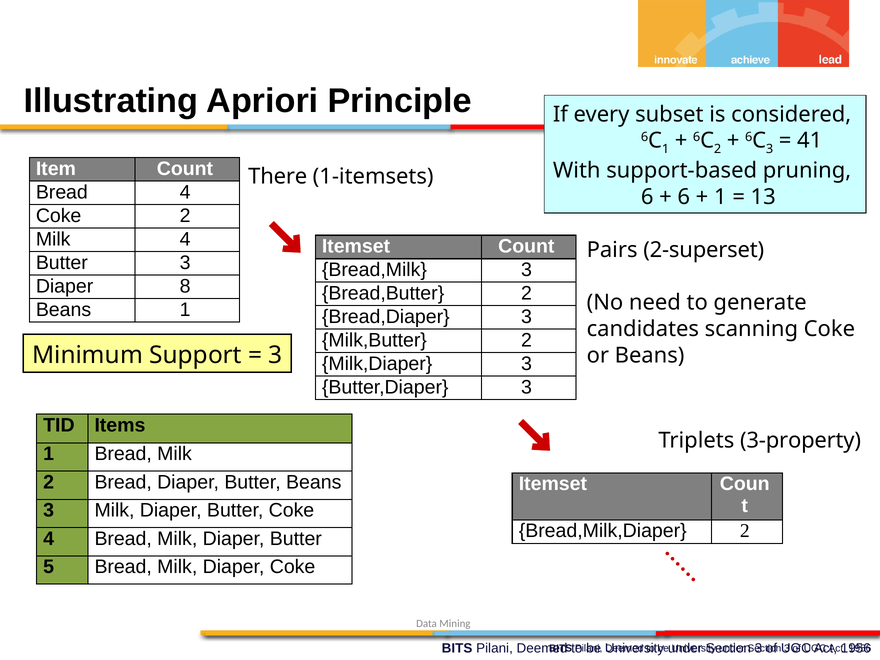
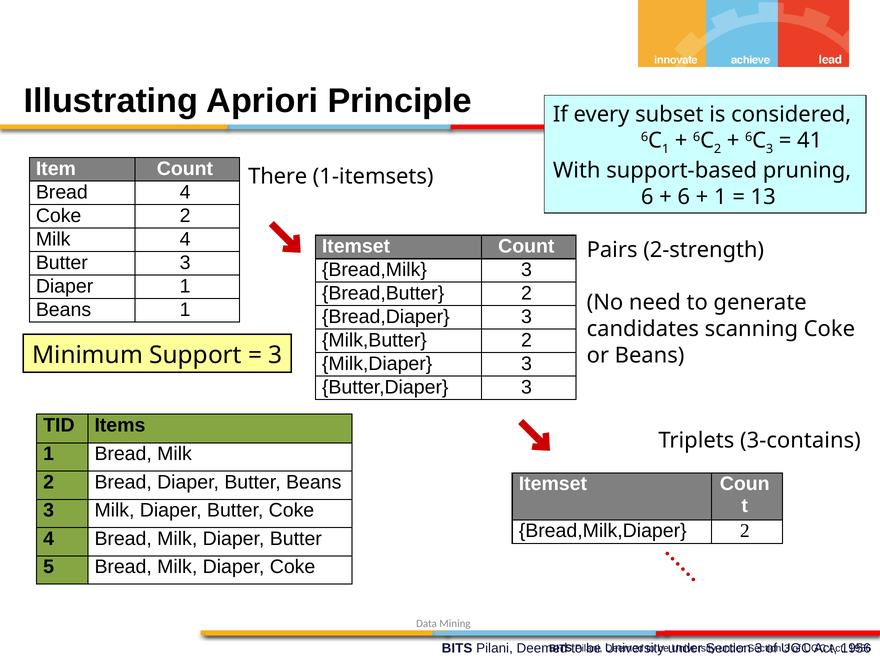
2-superset: 2-superset -> 2-strength
Diaper 8: 8 -> 1
3-property: 3-property -> 3-contains
